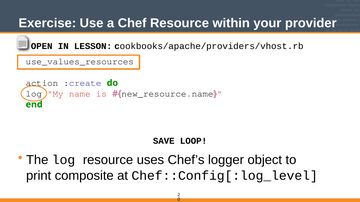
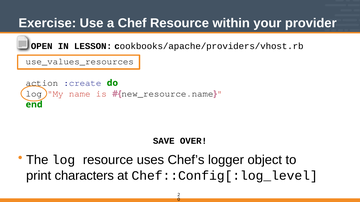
LOOP: LOOP -> OVER
composite: composite -> characters
